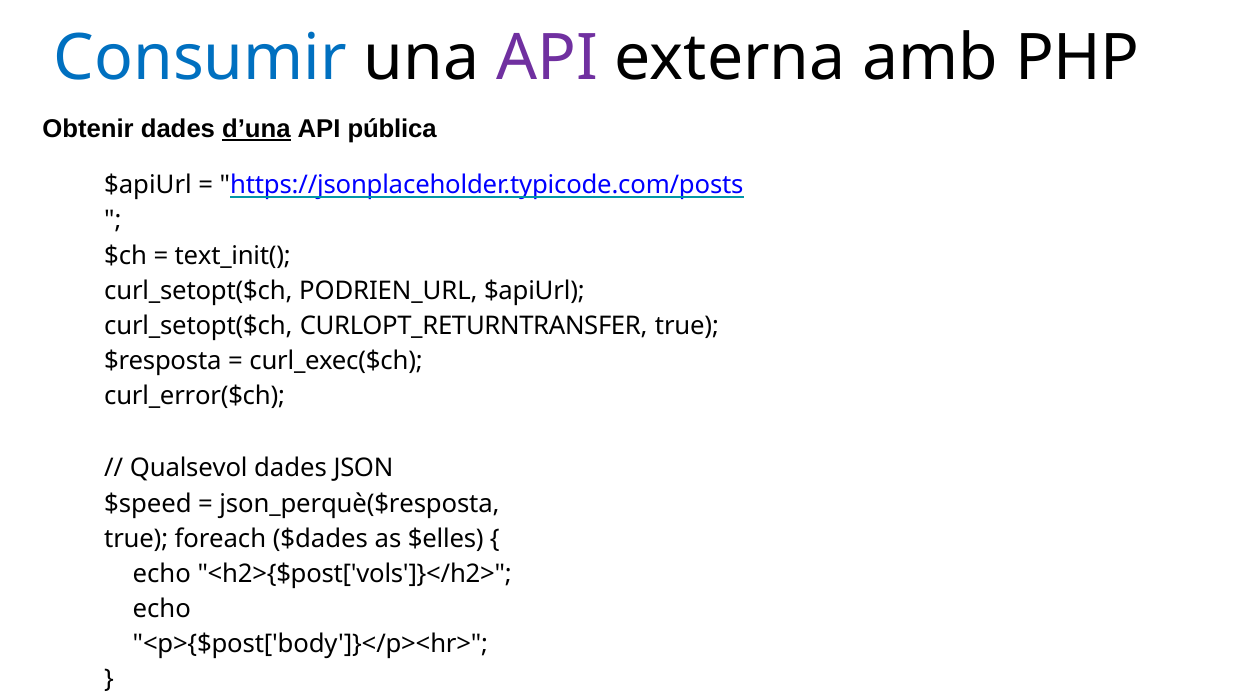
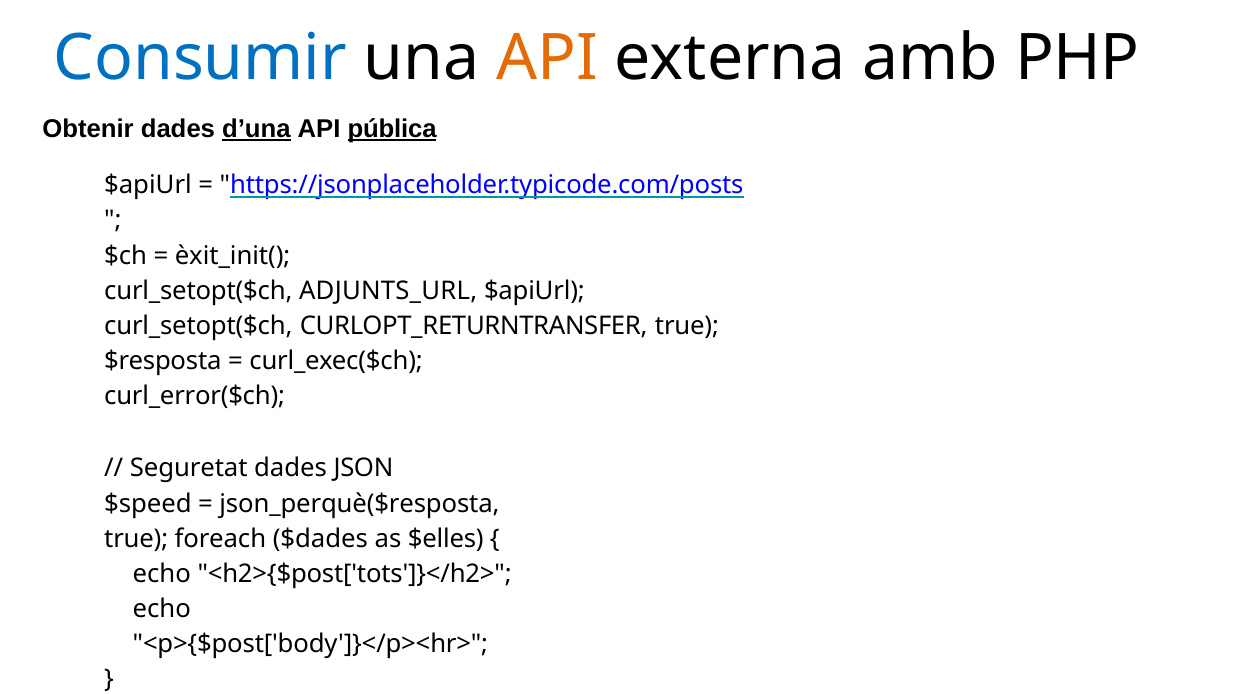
API at (547, 59) colour: purple -> orange
pública underline: none -> present
text_init(: text_init( -> èxit_init(
PODRIEN_URL: PODRIEN_URL -> ADJUNTS_URL
Qualsevol: Qualsevol -> Seguretat
<h2>{$post['vols']}</h2>: <h2>{$post['vols']}</h2> -> <h2>{$post['tots']}</h2>
